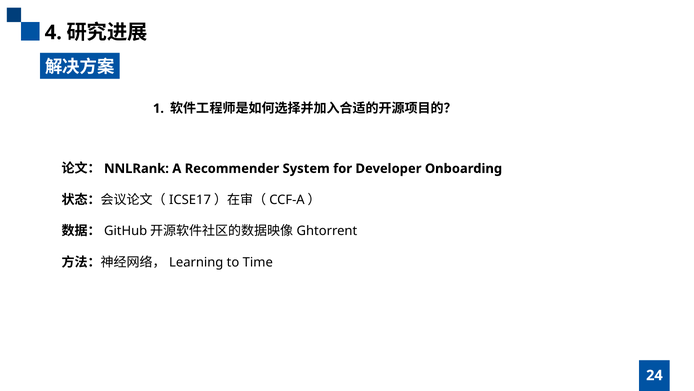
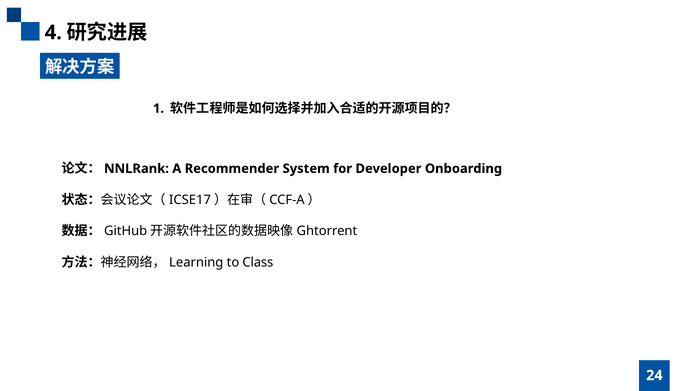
Time: Time -> Class
